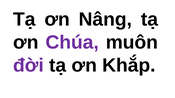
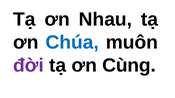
Nâng: Nâng -> Nhau
Chúa colour: purple -> blue
Khắp: Khắp -> Cùng
